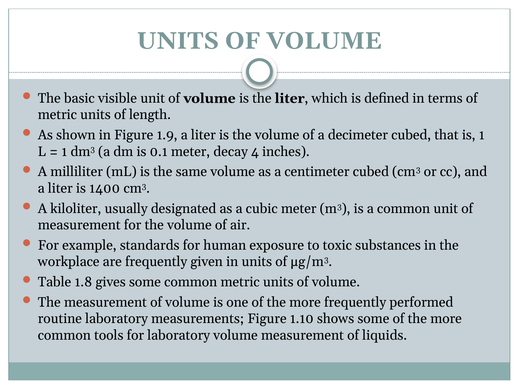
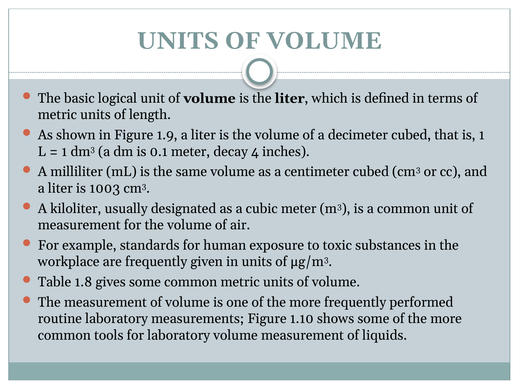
visible: visible -> logical
1400: 1400 -> 1003
